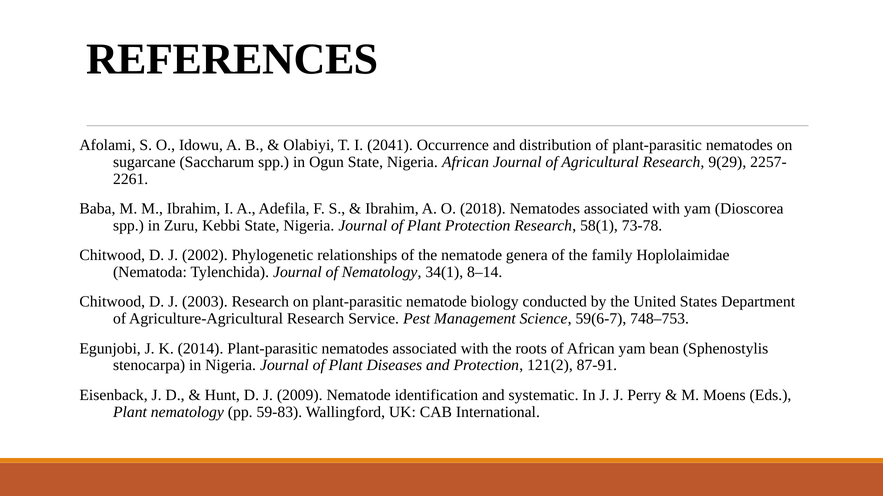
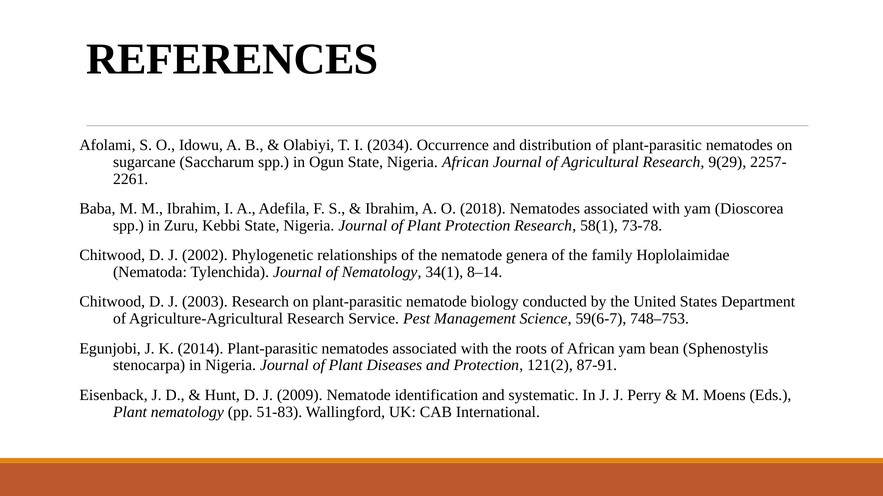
2041: 2041 -> 2034
59-83: 59-83 -> 51-83
